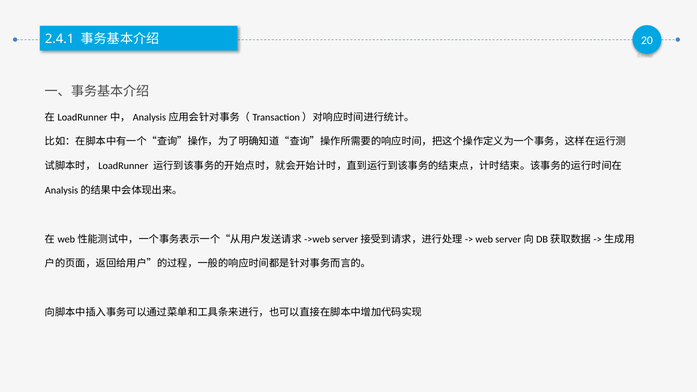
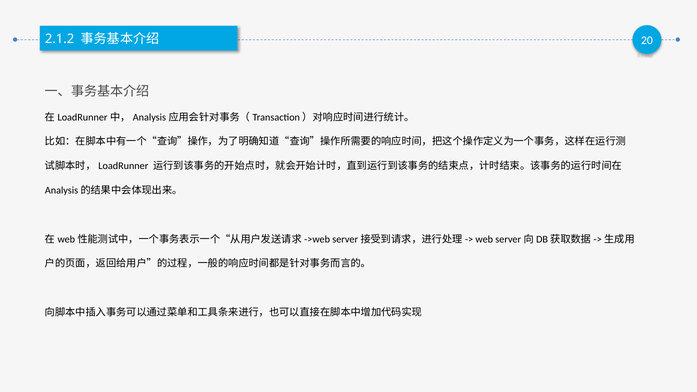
2.4.1: 2.4.1 -> 2.1.2
